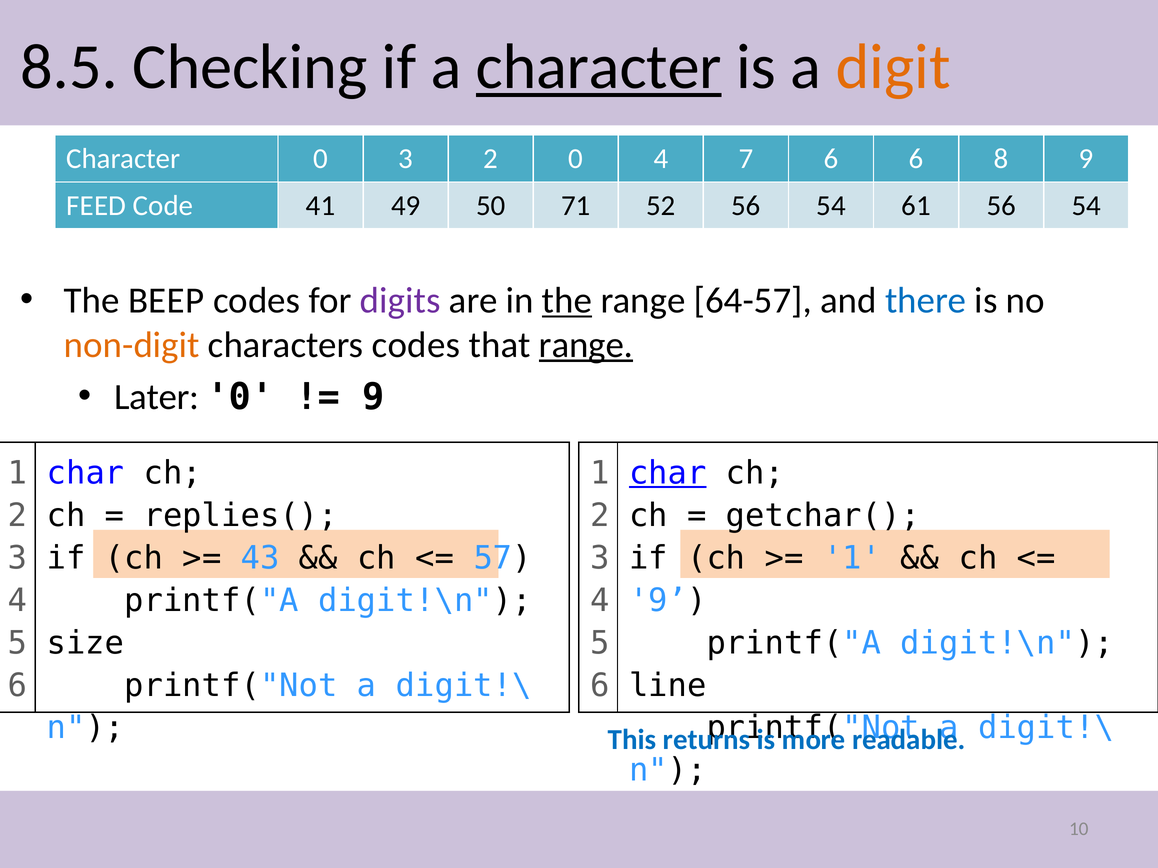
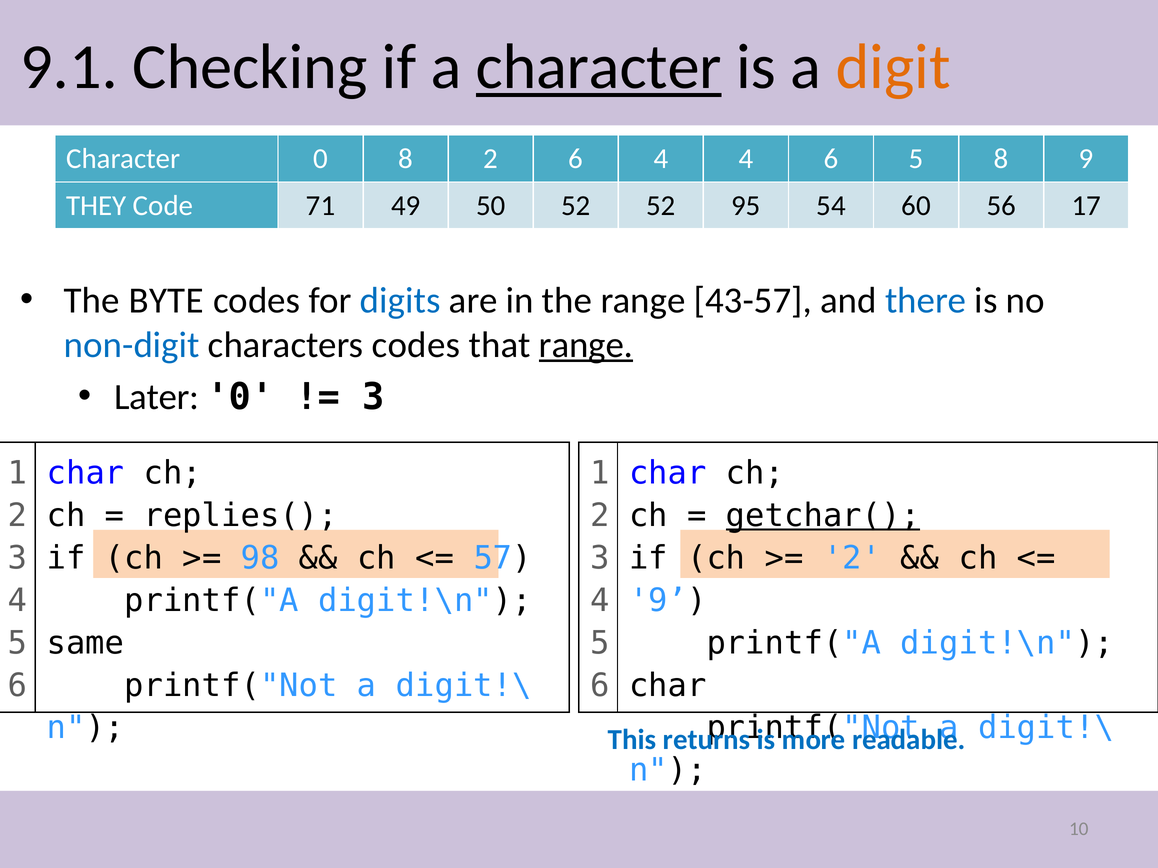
8.5: 8.5 -> 9.1
0 3: 3 -> 8
2 0: 0 -> 6
4 7: 7 -> 4
6 6: 6 -> 5
FEED: FEED -> THEY
41: 41 -> 71
50 71: 71 -> 52
52 56: 56 -> 95
61: 61 -> 60
54 at (1086, 206): 54 -> 17
BEEP: BEEP -> BYTE
digits colour: purple -> blue
the at (567, 301) underline: present -> none
64-57: 64-57 -> 43-57
non-digit colour: orange -> blue
9 at (374, 397): 9 -> 3
char at (668, 474) underline: present -> none
getchar( underline: none -> present
43: 43 -> 98
1 at (852, 558): 1 -> 2
size: size -> same
line at (668, 686): line -> char
